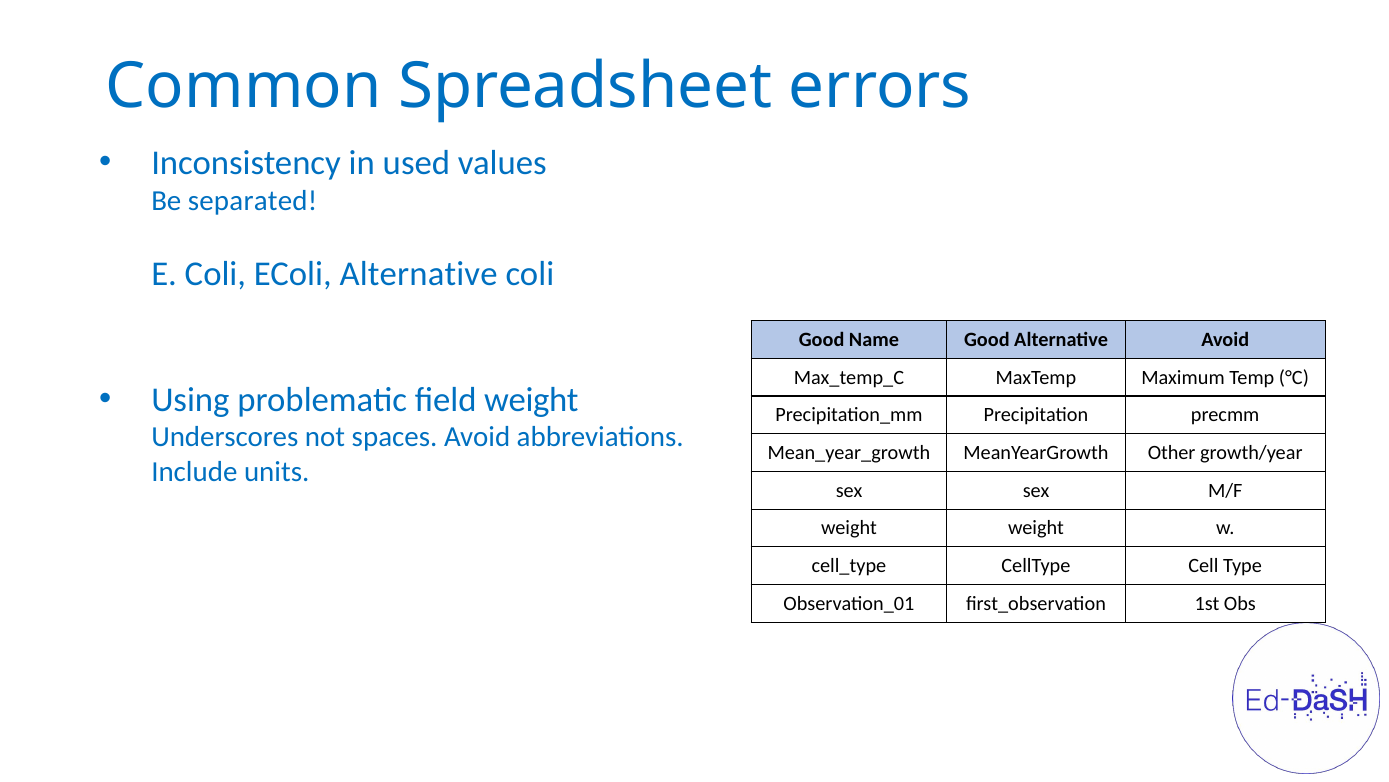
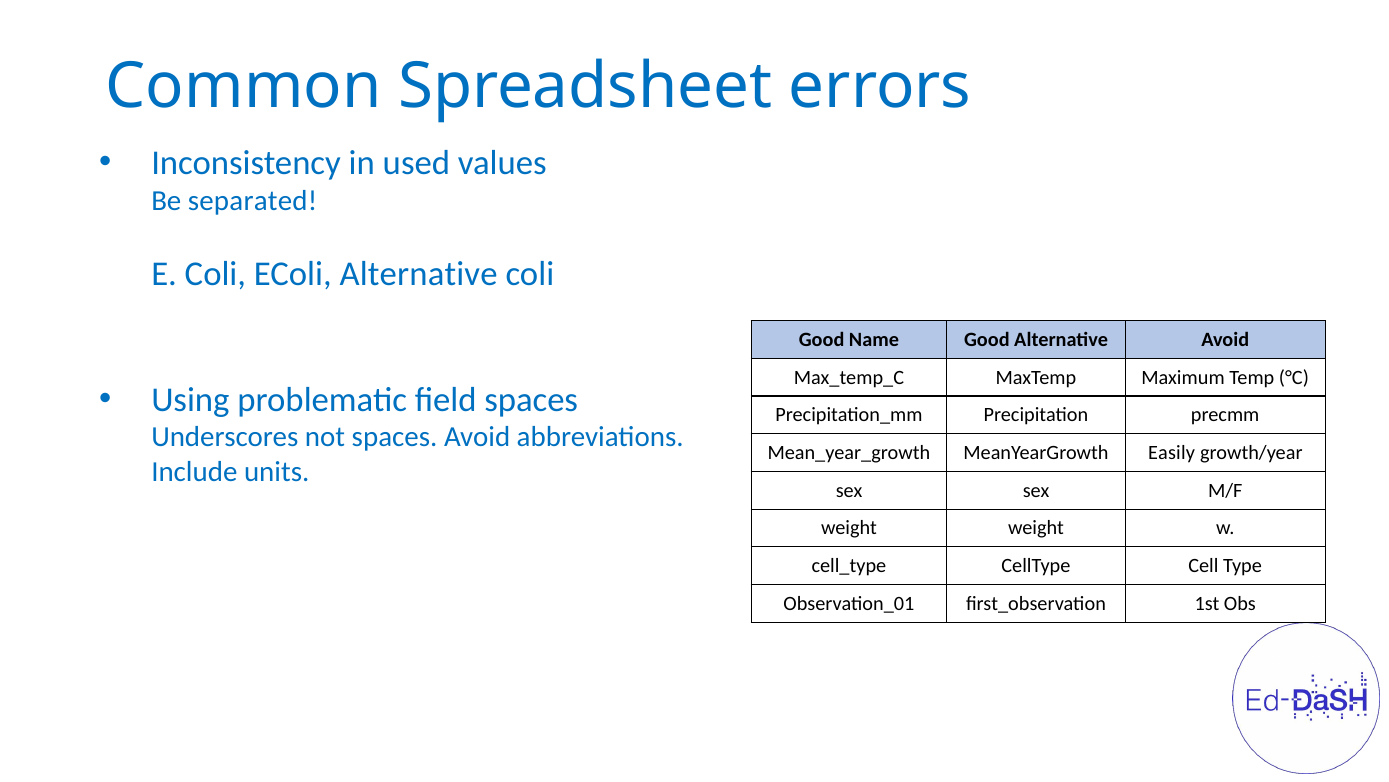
field weight: weight -> spaces
Other: Other -> Easily
